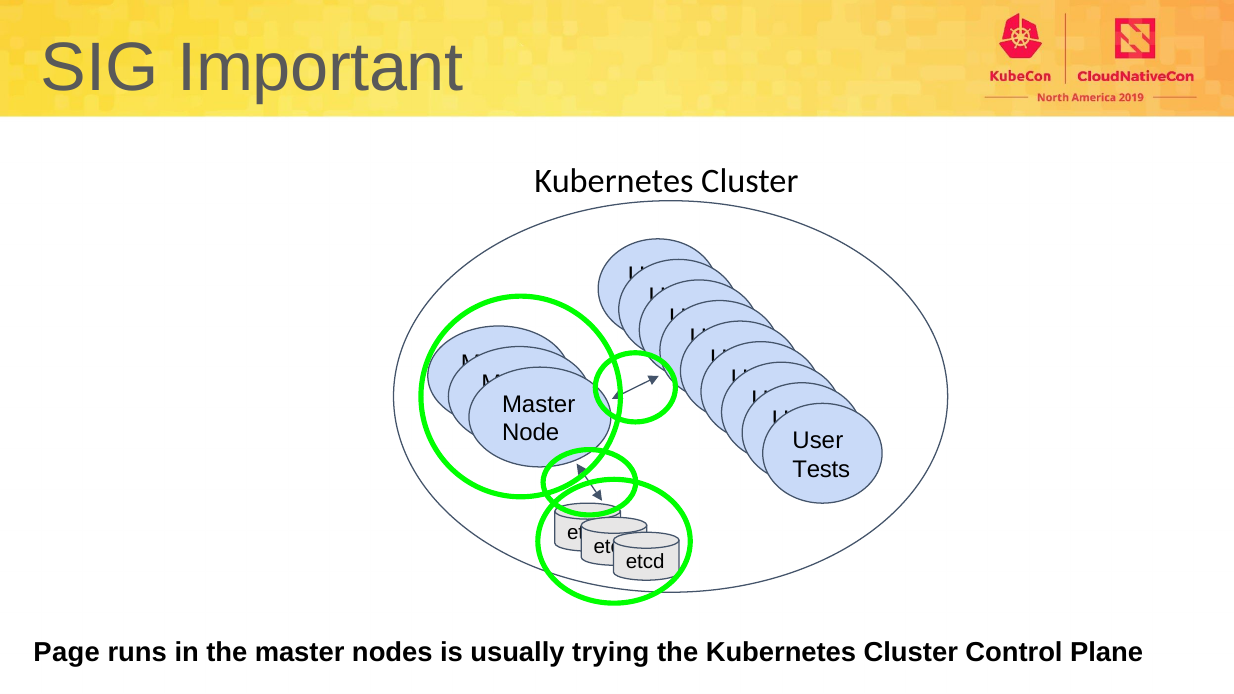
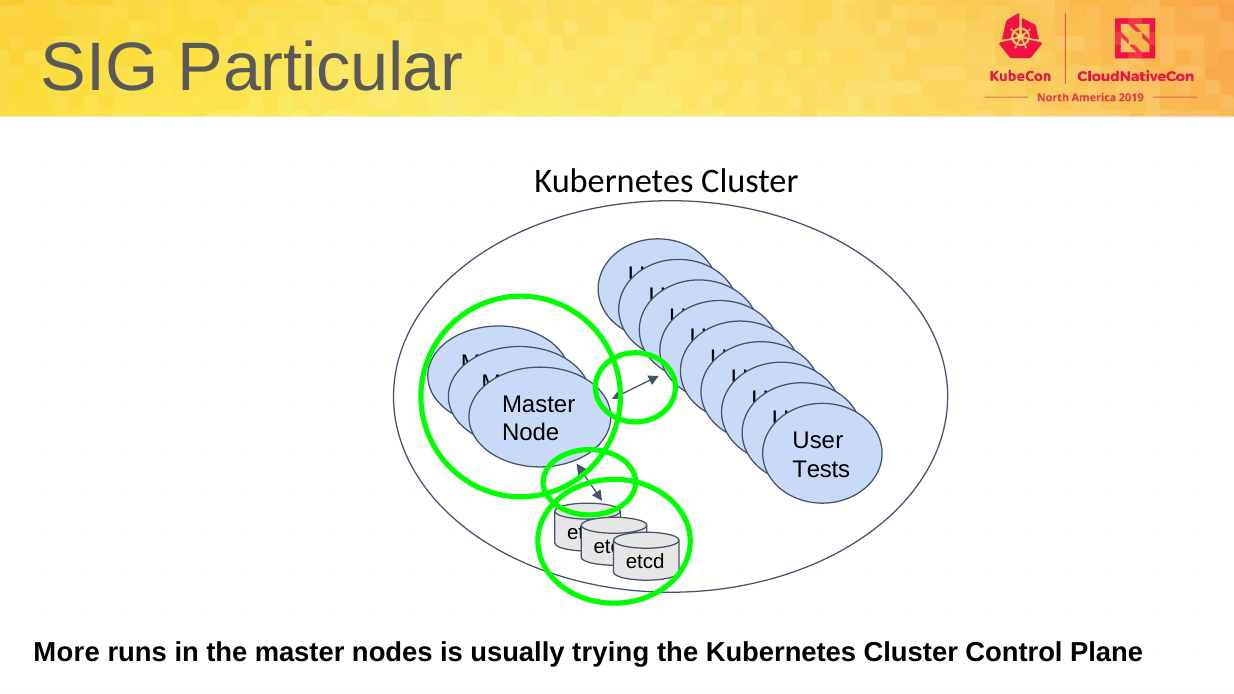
Important: Important -> Particular
Page: Page -> More
